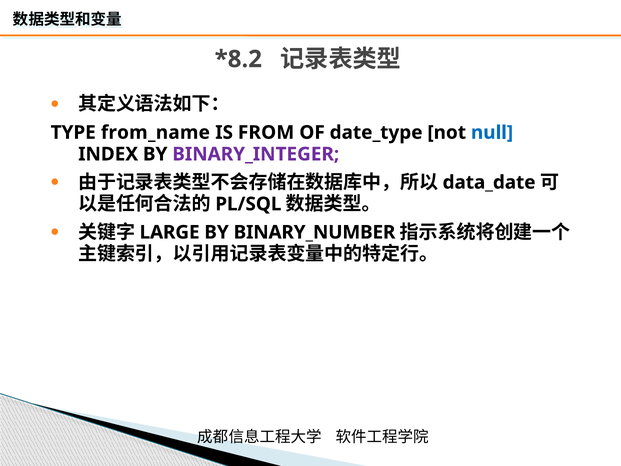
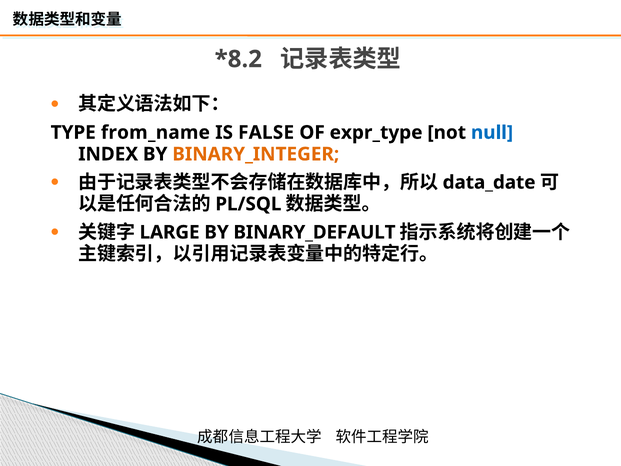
FROM: FROM -> FALSE
date_type: date_type -> expr_type
BINARY_INTEGER colour: purple -> orange
BINARY_NUMBER: BINARY_NUMBER -> BINARY_DEFAULT
